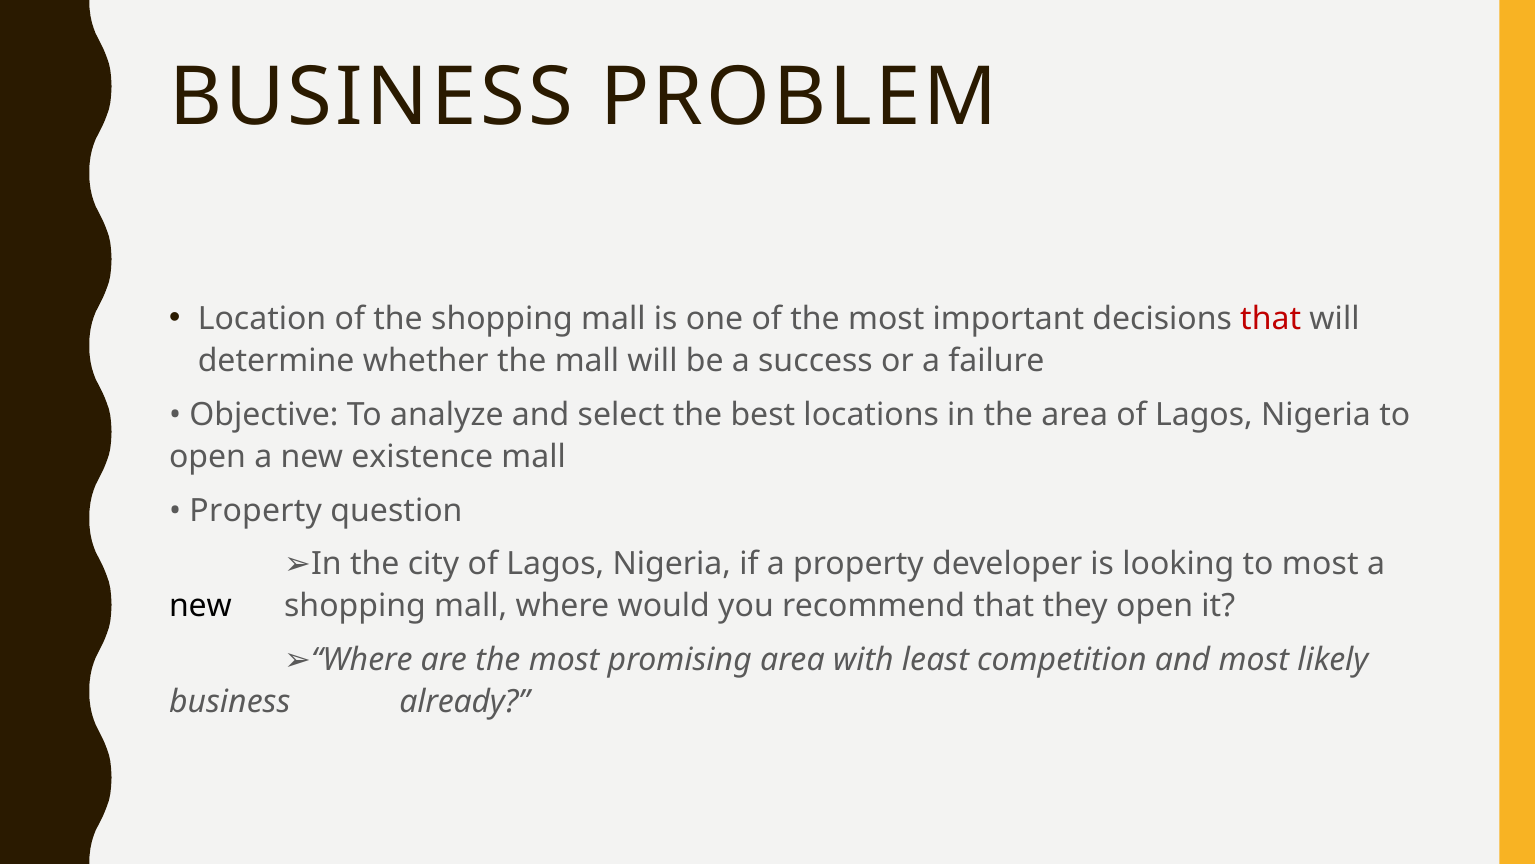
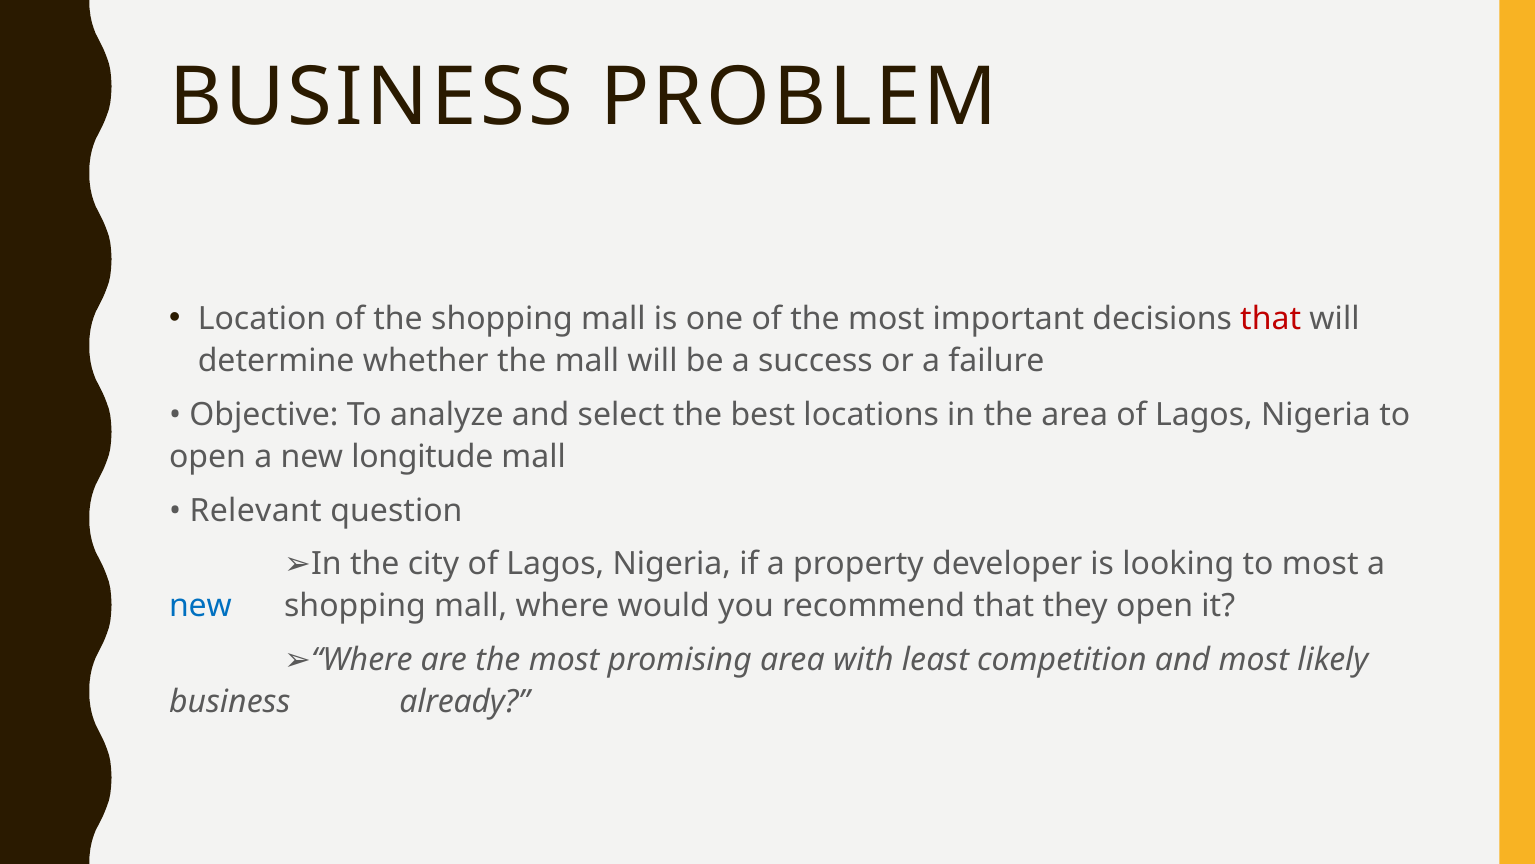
existence: existence -> longitude
Property at (256, 510): Property -> Relevant
new at (200, 606) colour: black -> blue
